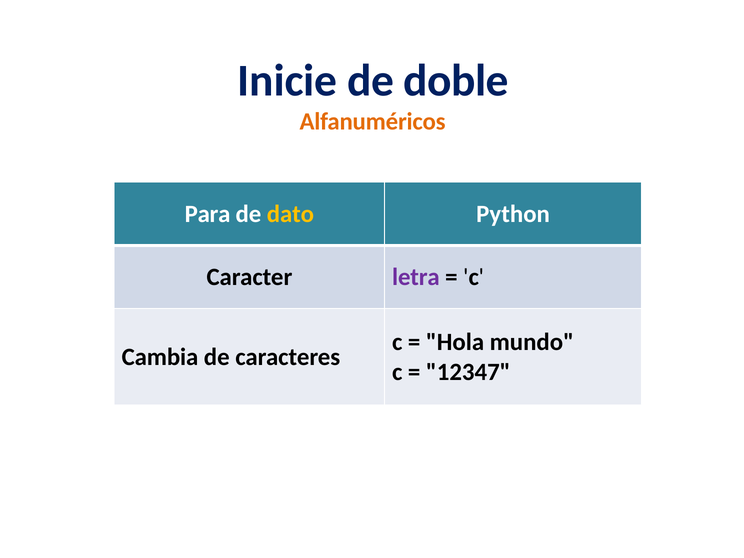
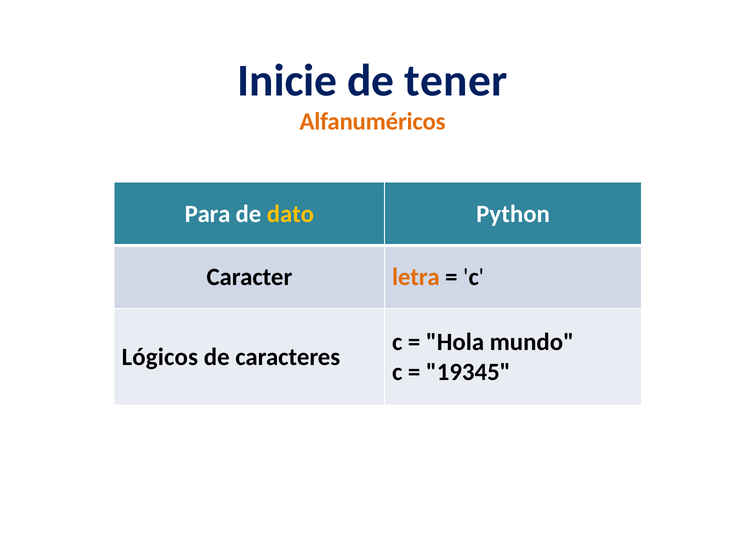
doble: doble -> tener
letra colour: purple -> orange
Cambia: Cambia -> Lógicos
12347: 12347 -> 19345
